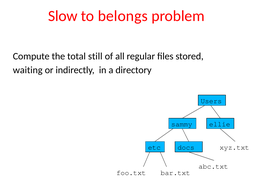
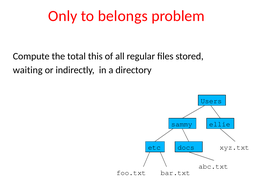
Slow: Slow -> Only
still: still -> this
